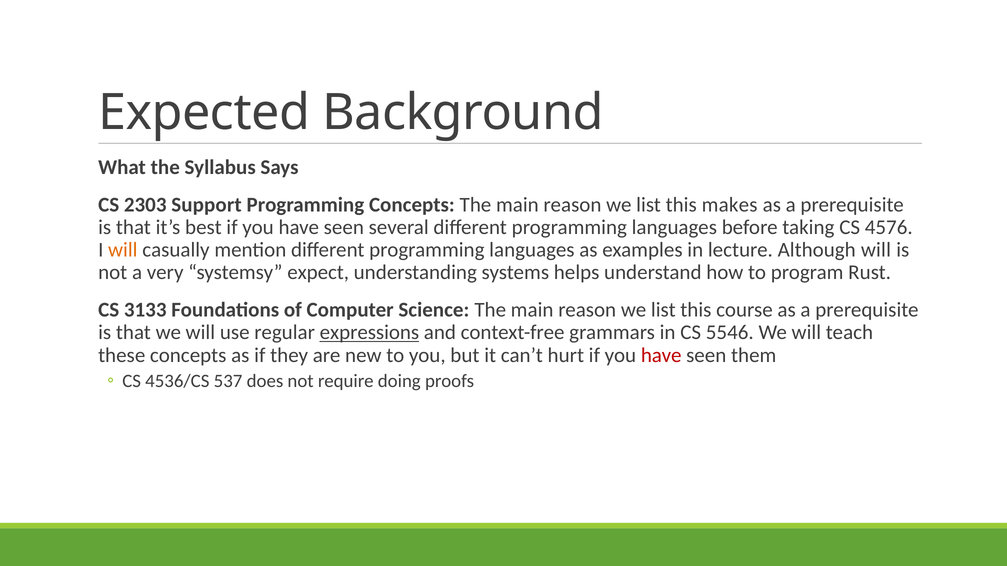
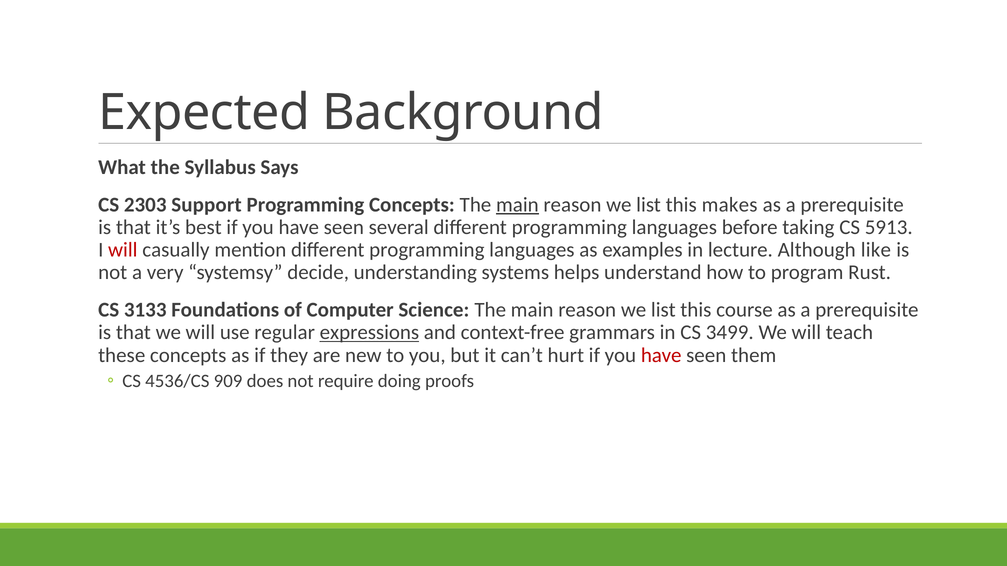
main at (517, 205) underline: none -> present
4576: 4576 -> 5913
will at (123, 250) colour: orange -> red
Although will: will -> like
expect: expect -> decide
5546: 5546 -> 3499
537: 537 -> 909
